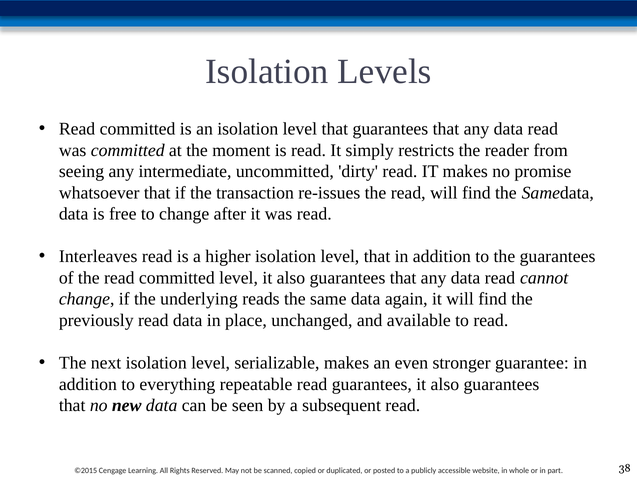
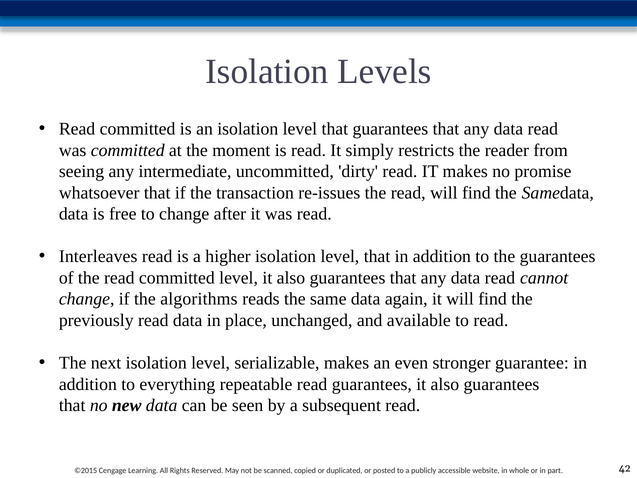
underlying: underlying -> algorithms
38: 38 -> 42
